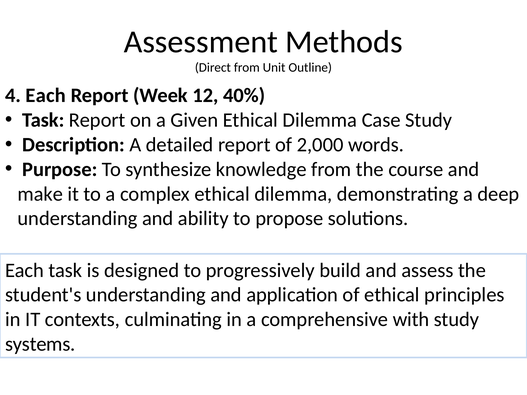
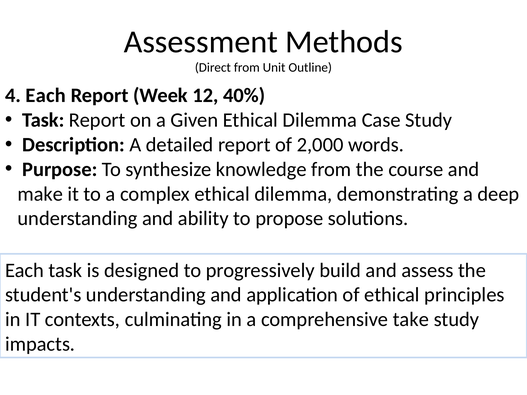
with: with -> take
systems: systems -> impacts
